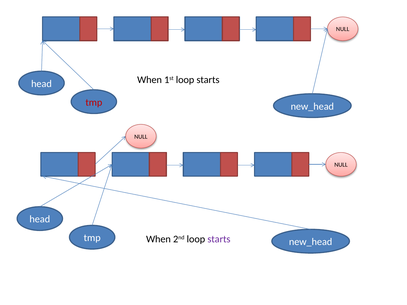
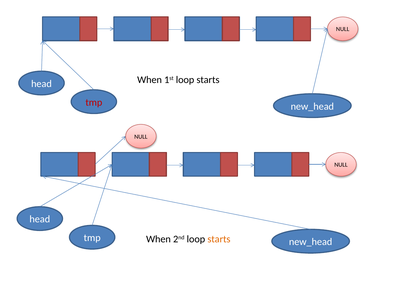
starts at (219, 239) colour: purple -> orange
